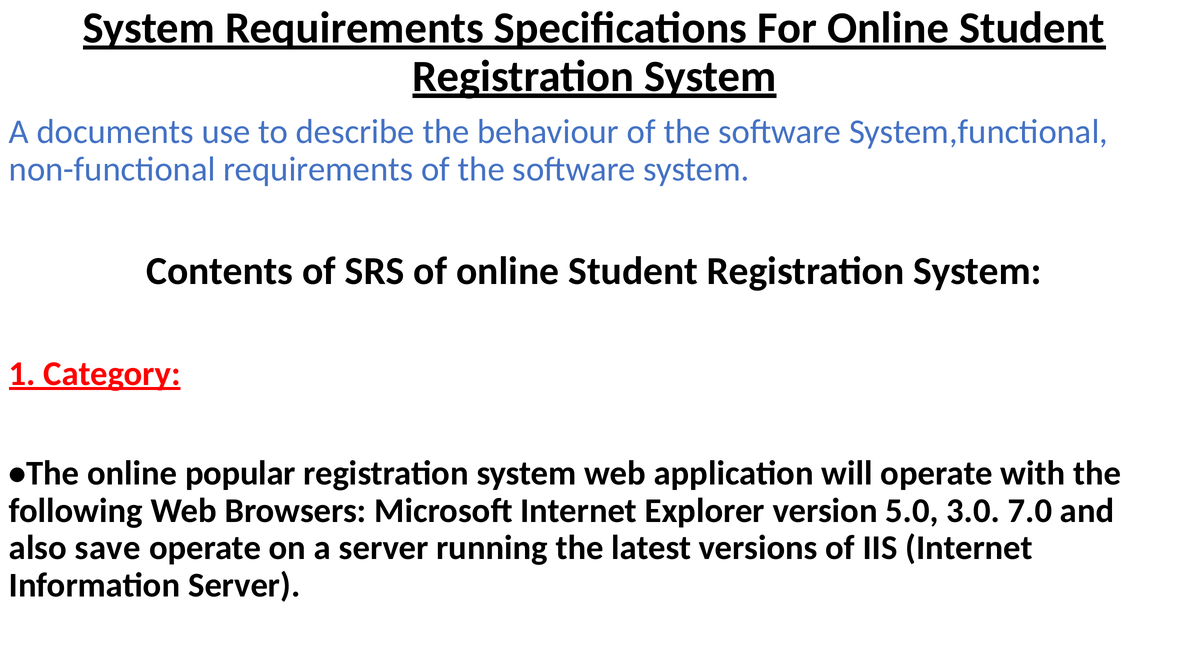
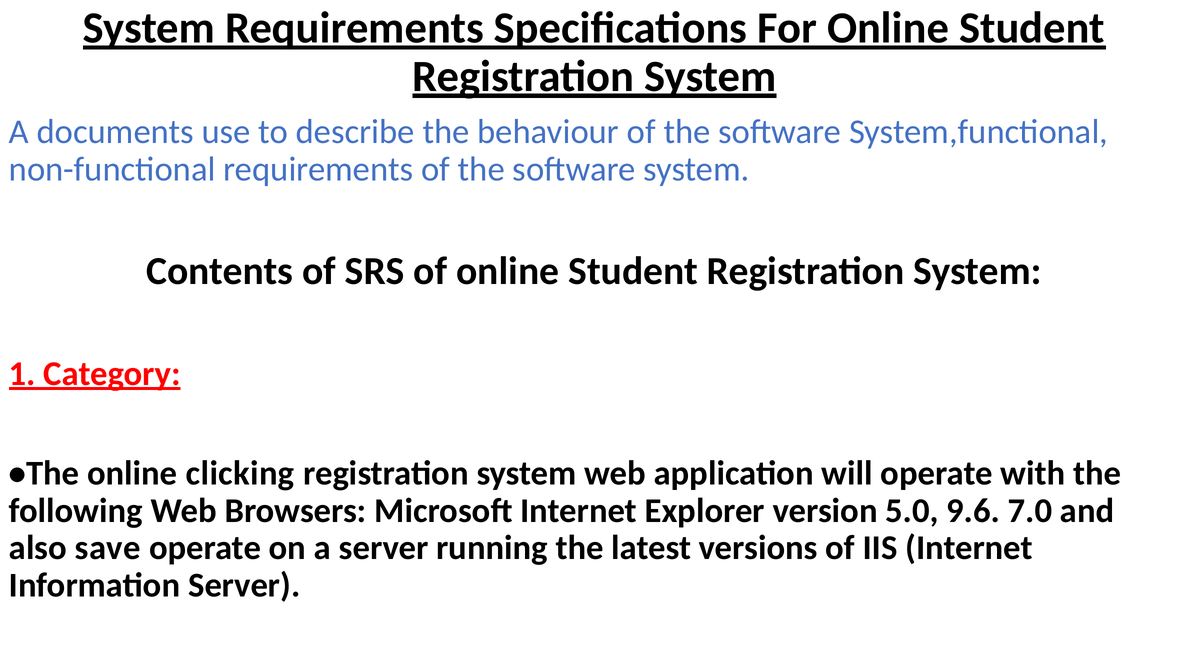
popular: popular -> clicking
3.0: 3.0 -> 9.6
